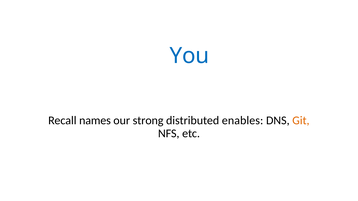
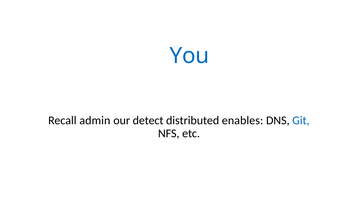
names: names -> admin
strong: strong -> detect
Git colour: orange -> blue
